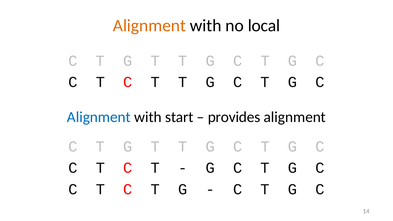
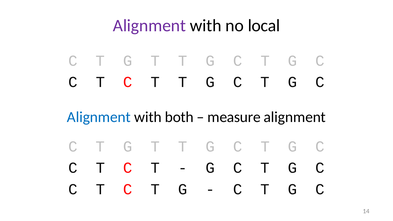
Alignment at (149, 26) colour: orange -> purple
start: start -> both
provides: provides -> measure
